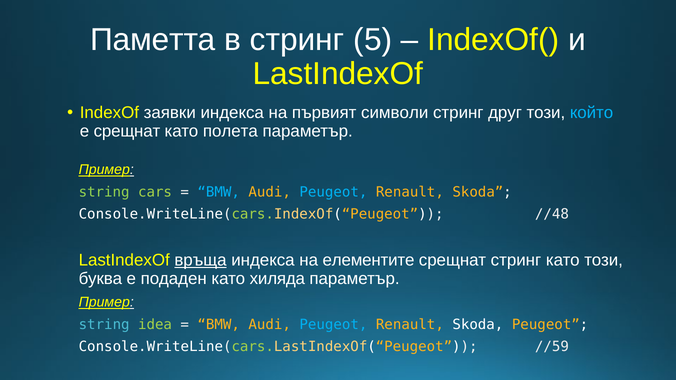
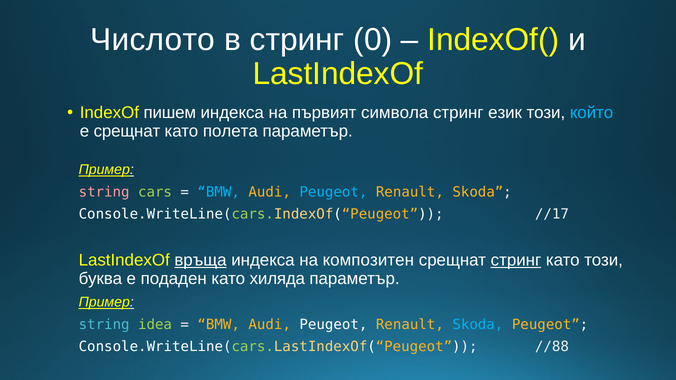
Паметта: Паметта -> Числото
5: 5 -> 0
заявки: заявки -> пишем
символи: символи -> символа
друг: друг -> език
string at (104, 192) colour: light green -> pink
//48: //48 -> //17
елементите: елементите -> композитен
стринг at (516, 260) underline: none -> present
Peugeot at (333, 325) colour: light blue -> white
Skoda at (478, 325) colour: white -> light blue
//59: //59 -> //88
